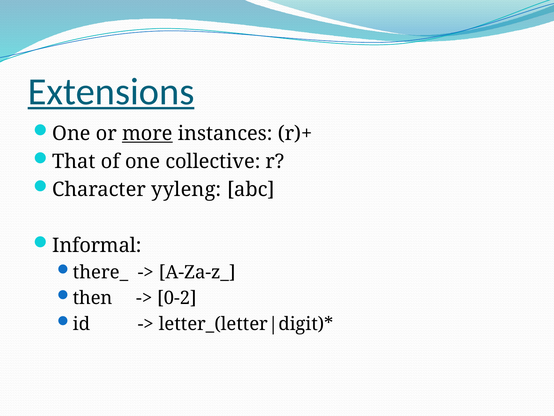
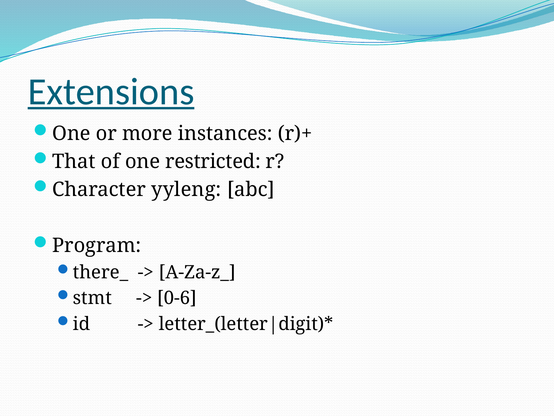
more underline: present -> none
collective: collective -> restricted
Informal: Informal -> Program
then: then -> stmt
0-2: 0-2 -> 0-6
